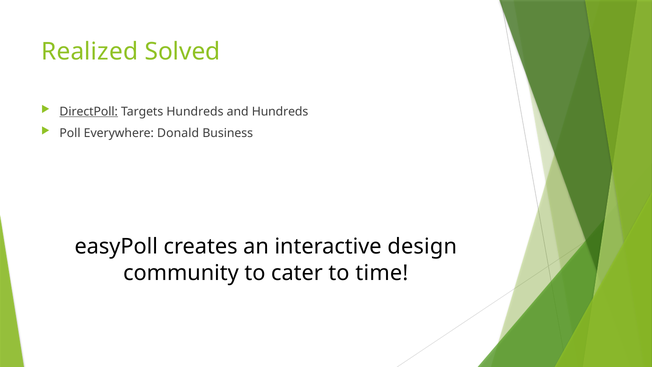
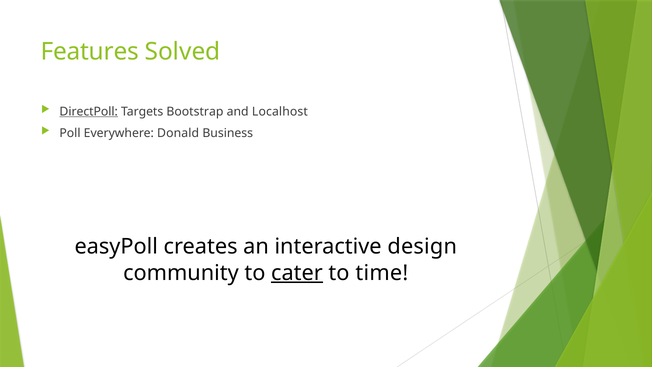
Realized: Realized -> Features
Targets Hundreds: Hundreds -> Bootstrap
and Hundreds: Hundreds -> Localhost
cater underline: none -> present
